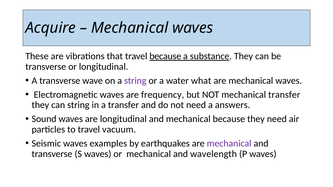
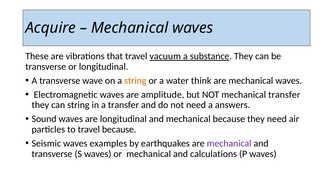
travel because: because -> vacuum
string at (135, 81) colour: purple -> orange
what: what -> think
frequency: frequency -> amplitude
travel vacuum: vacuum -> because
wavelength: wavelength -> calculations
